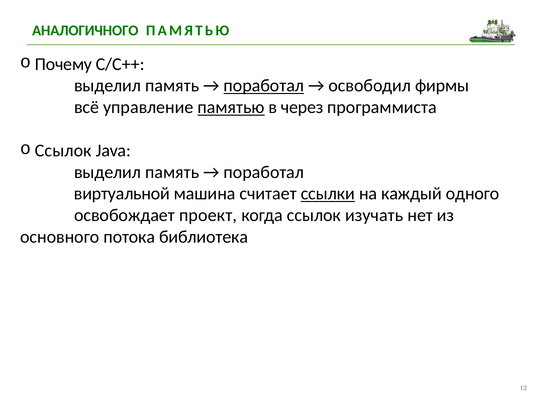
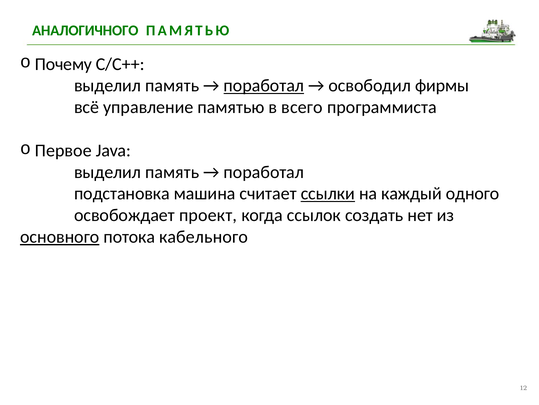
памятью at (231, 107) underline: present -> none
через: через -> всего
Ссылок at (63, 150): Ссылок -> Первое
виртуальной: виртуальной -> подстановка
изучать: изучать -> создать
основного underline: none -> present
библиотека: библиотека -> кабельного
